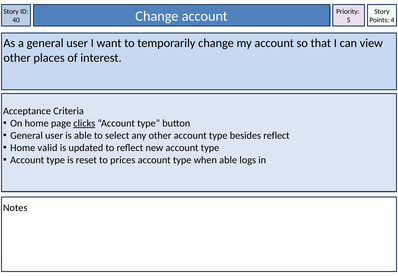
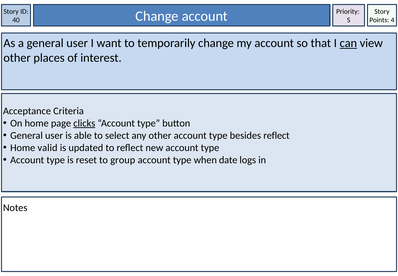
can underline: none -> present
prices: prices -> group
when able: able -> date
